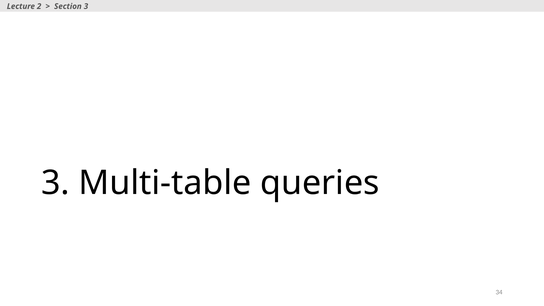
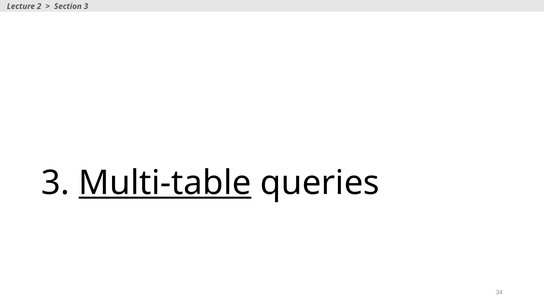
Multi-table underline: none -> present
